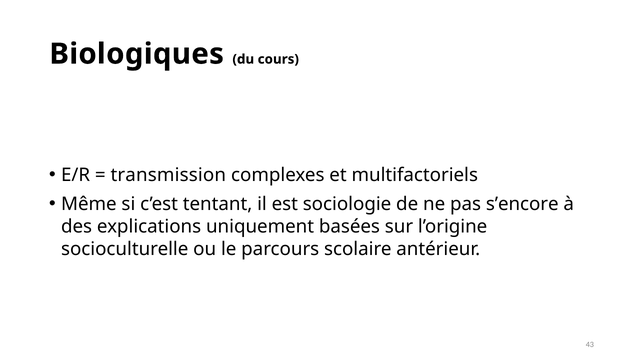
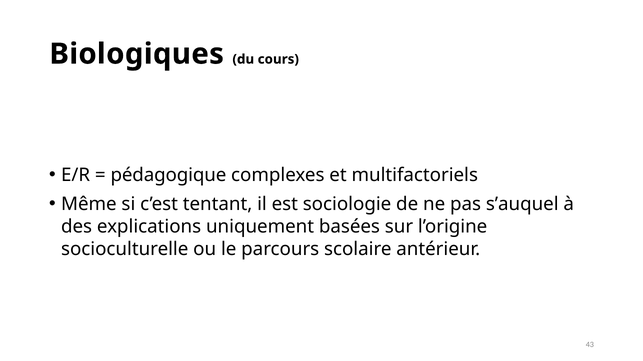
transmission: transmission -> pédagogique
s’encore: s’encore -> s’auquel
